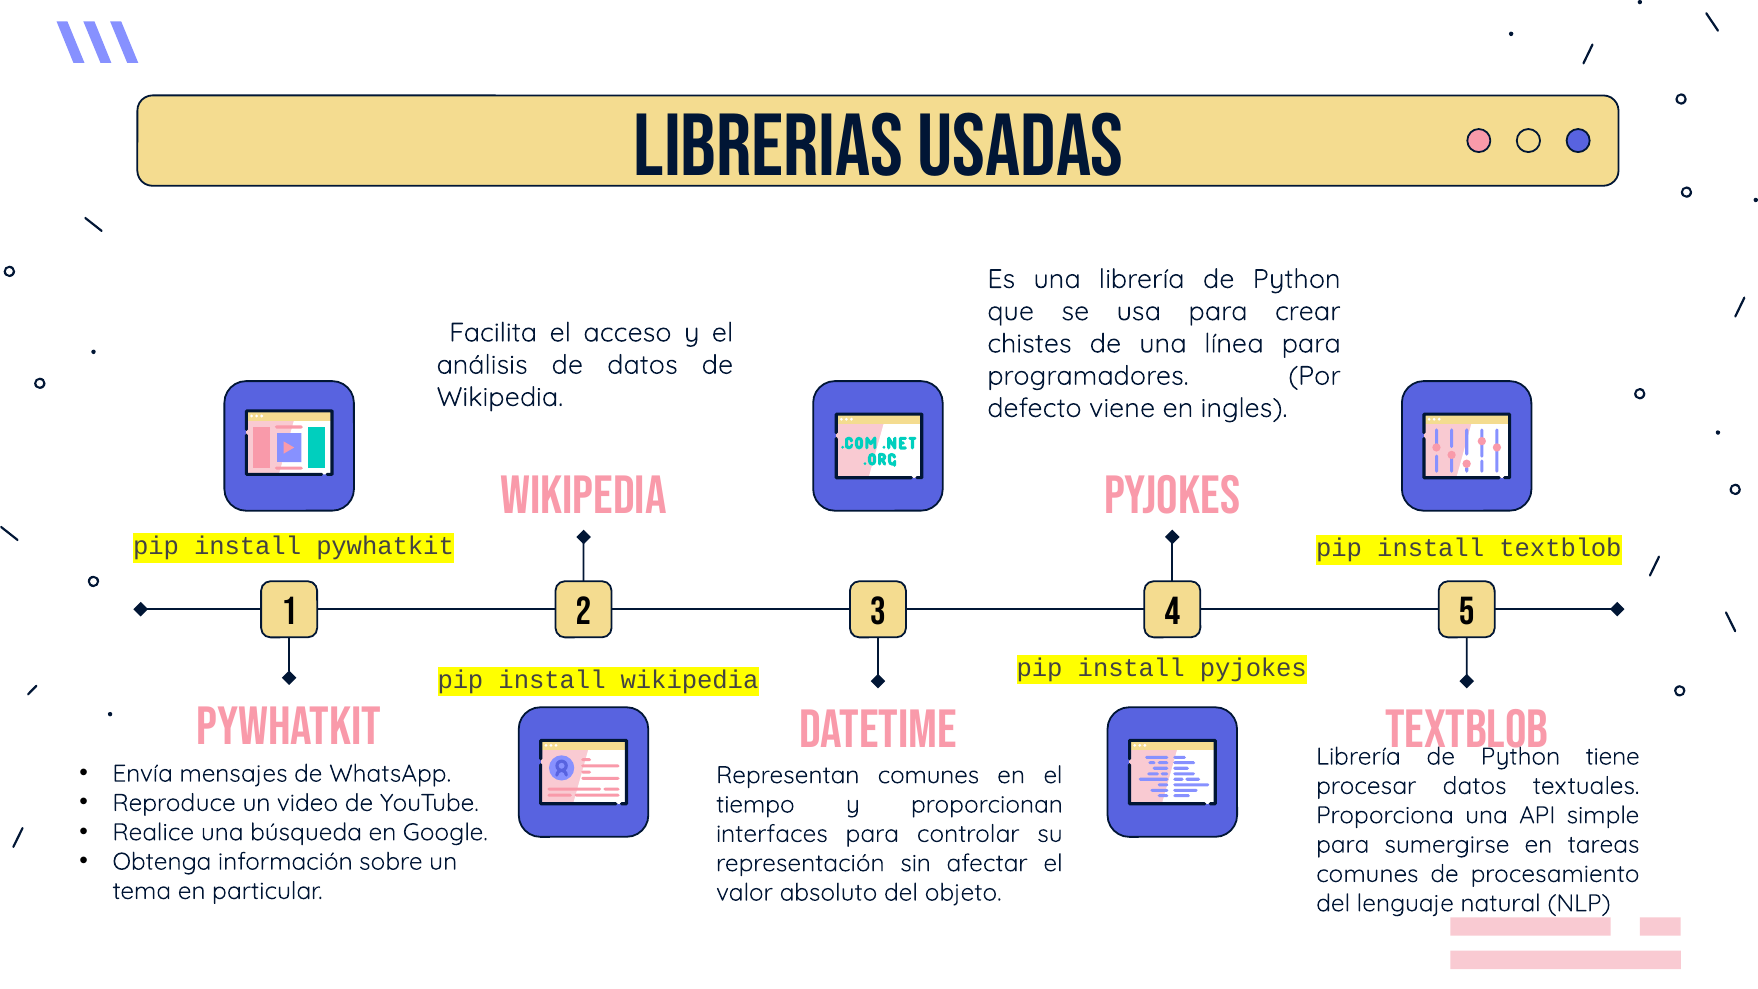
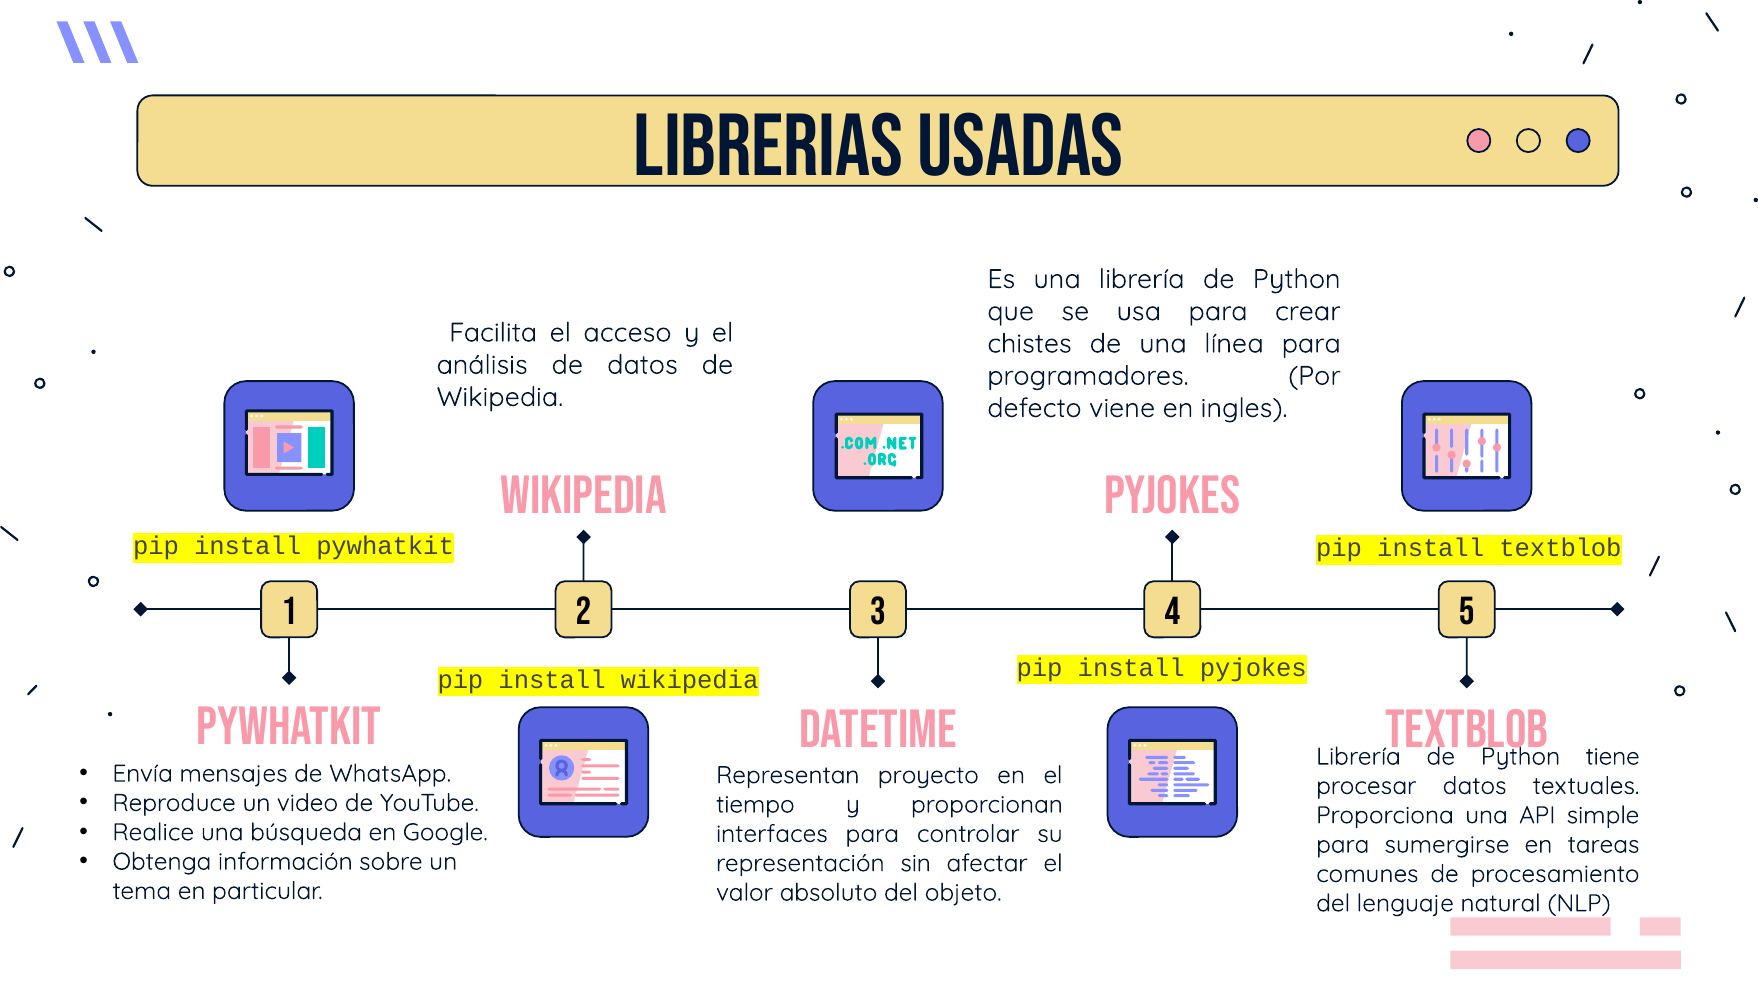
Representan comunes: comunes -> proyecto
